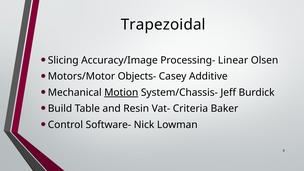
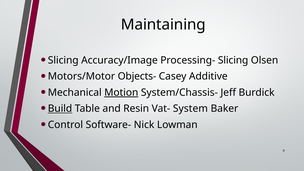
Trapezoidal: Trapezoidal -> Maintaining
Processing- Linear: Linear -> Slicing
Build underline: none -> present
Criteria: Criteria -> System
